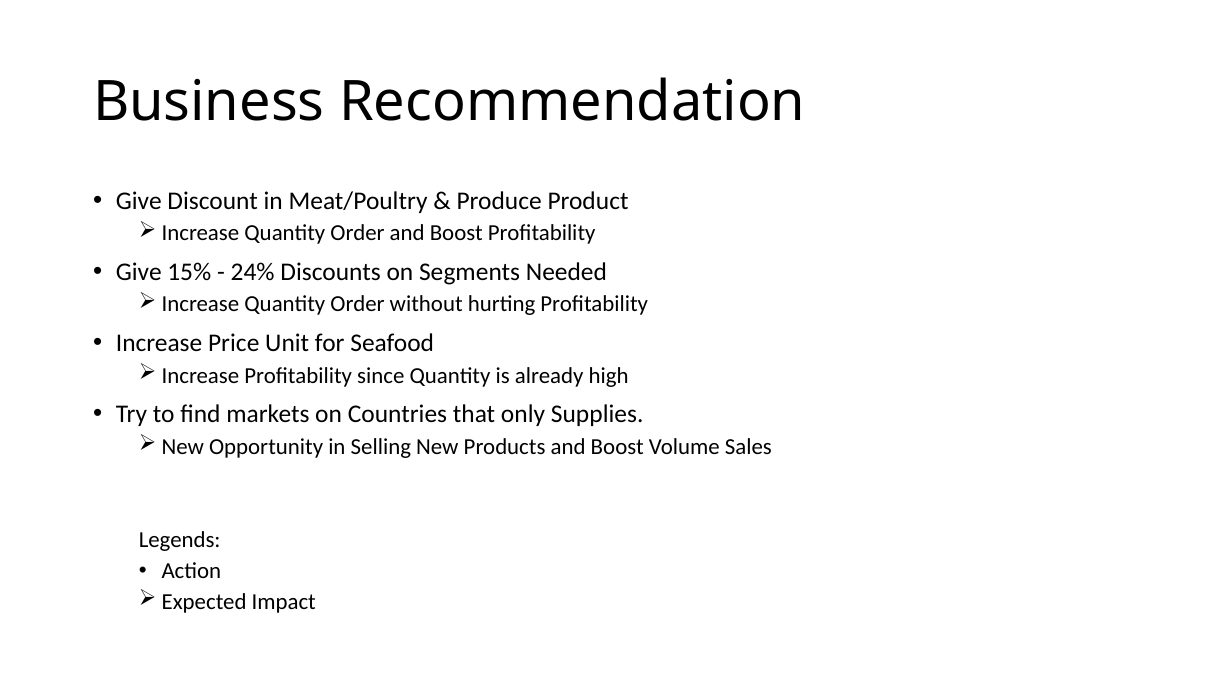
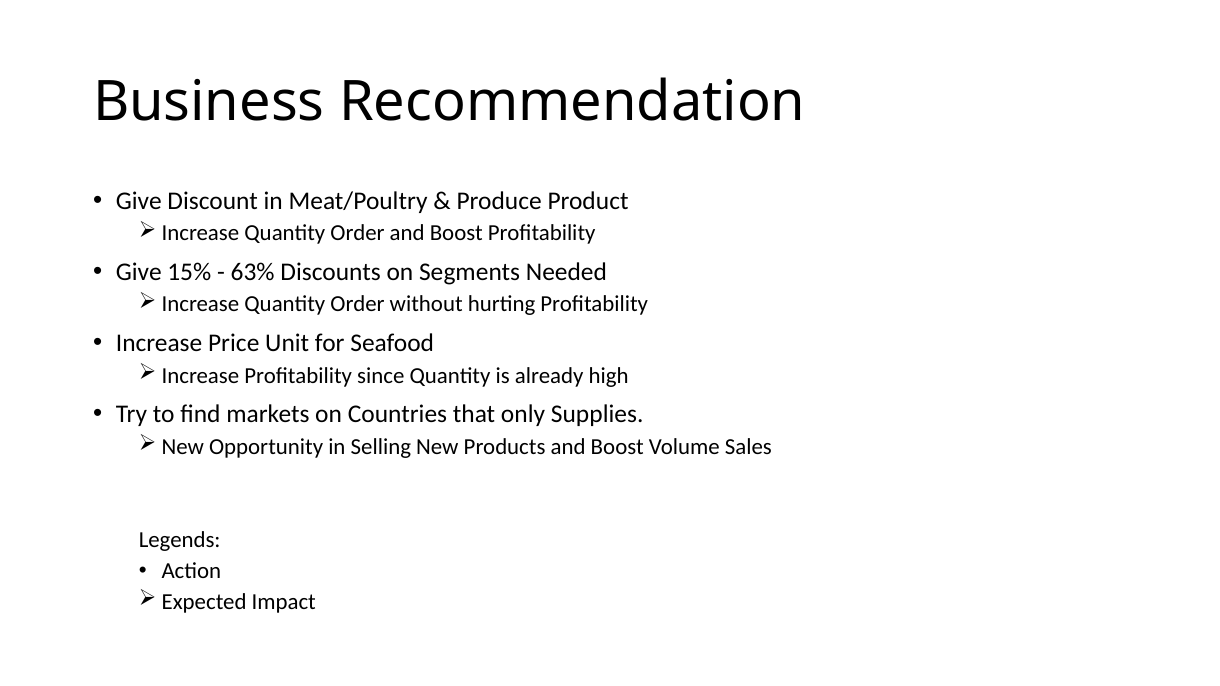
24%: 24% -> 63%
